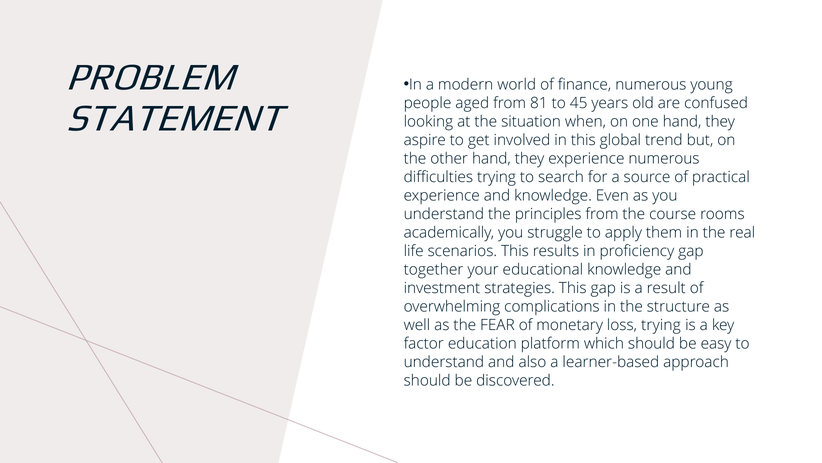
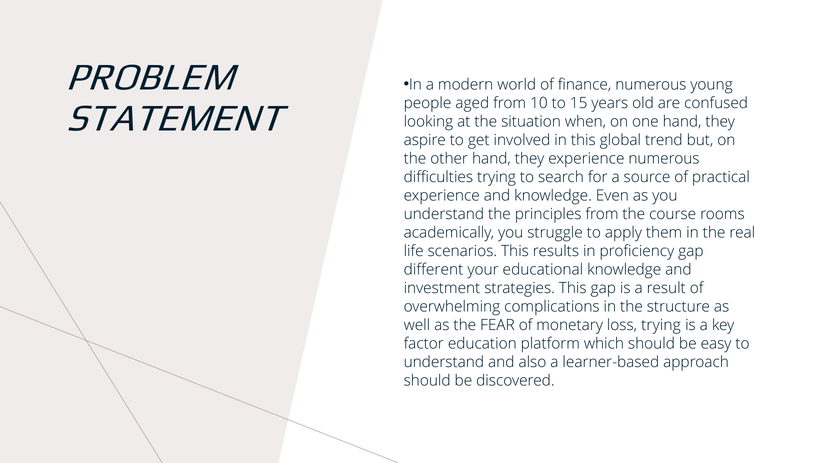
81: 81 -> 10
45: 45 -> 15
together: together -> different
